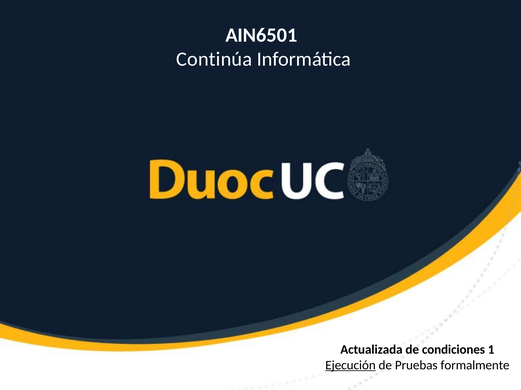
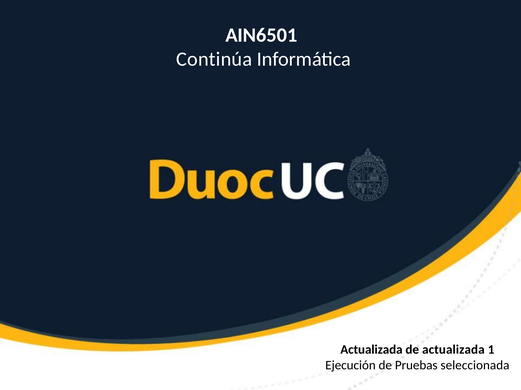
de condiciones: condiciones -> actualizada
Ejecución underline: present -> none
formalmente: formalmente -> seleccionada
